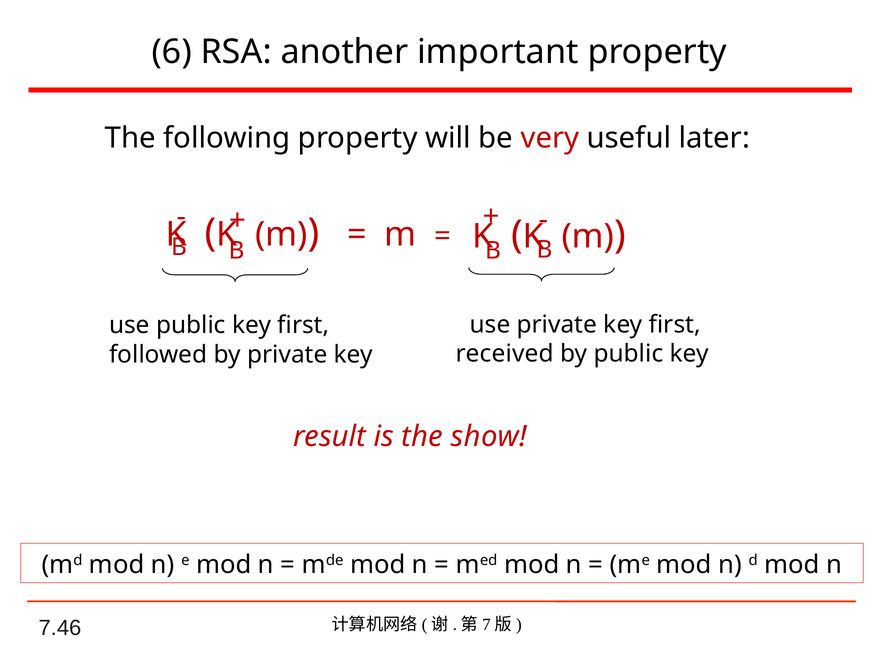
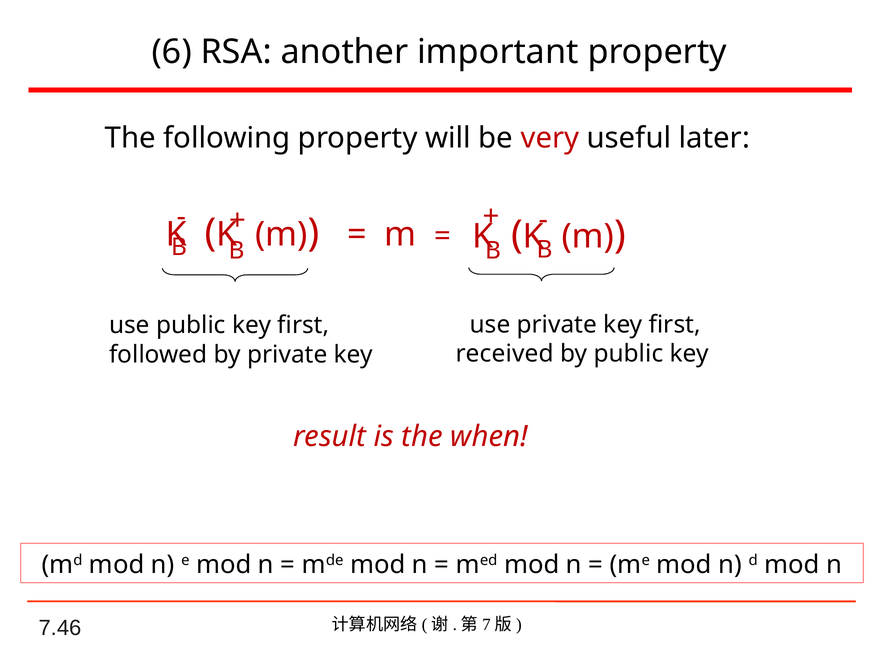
show: show -> when
